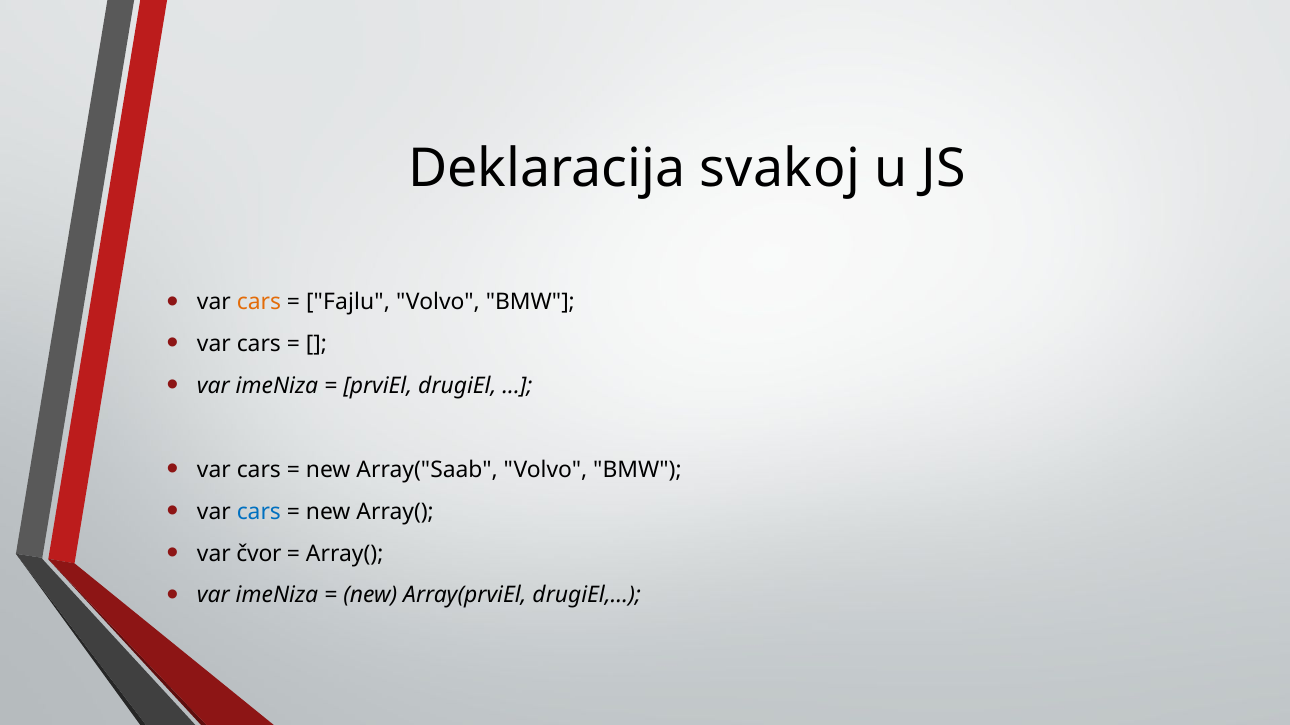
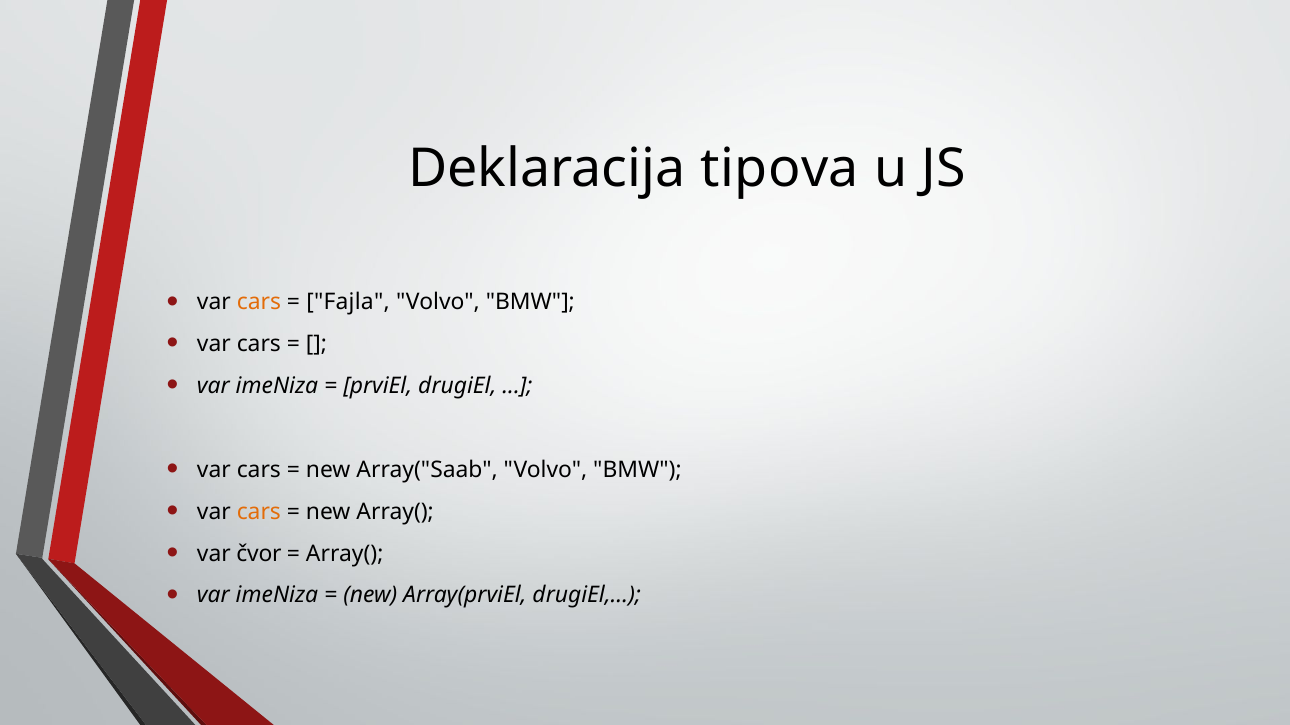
svakoj: svakoj -> tipova
Fajlu: Fajlu -> Fajla
cars at (259, 512) colour: blue -> orange
